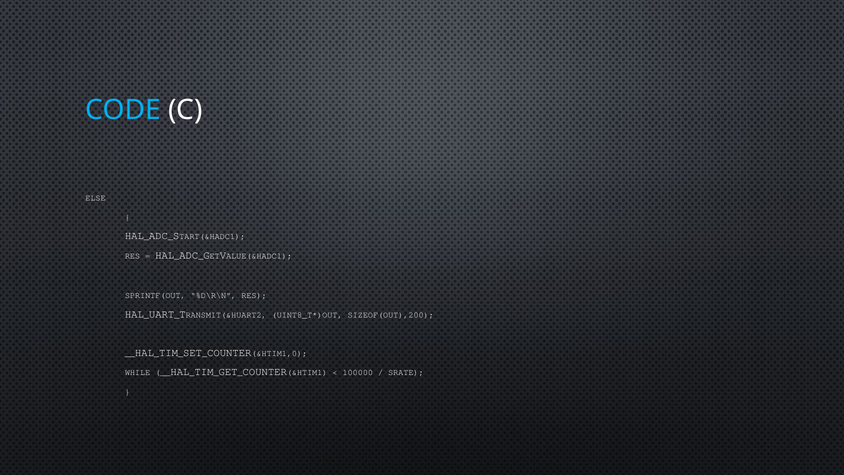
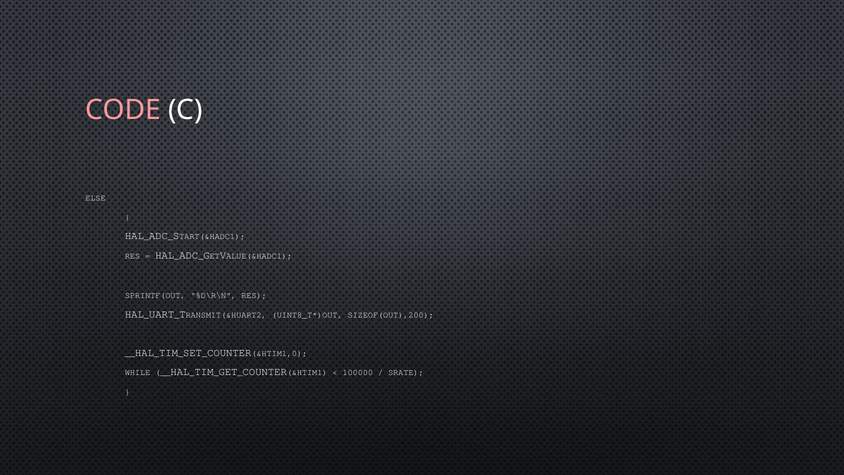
CODE colour: light blue -> pink
